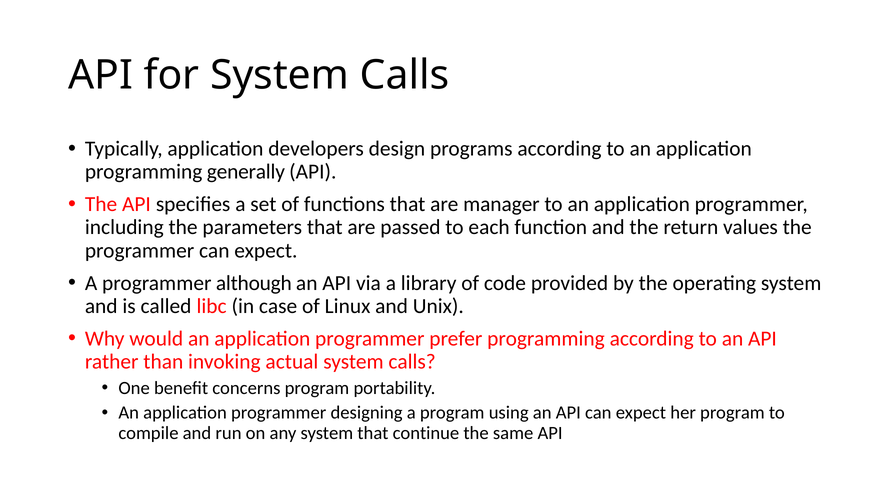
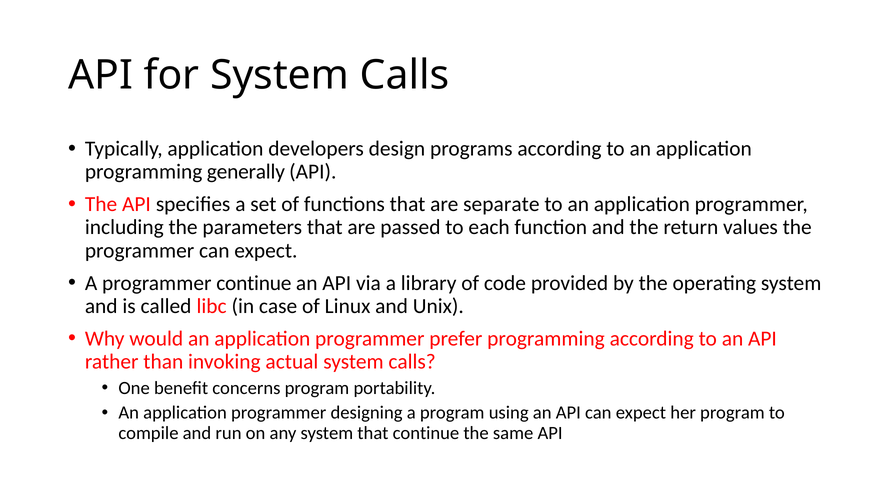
manager: manager -> separate
programmer although: although -> continue
